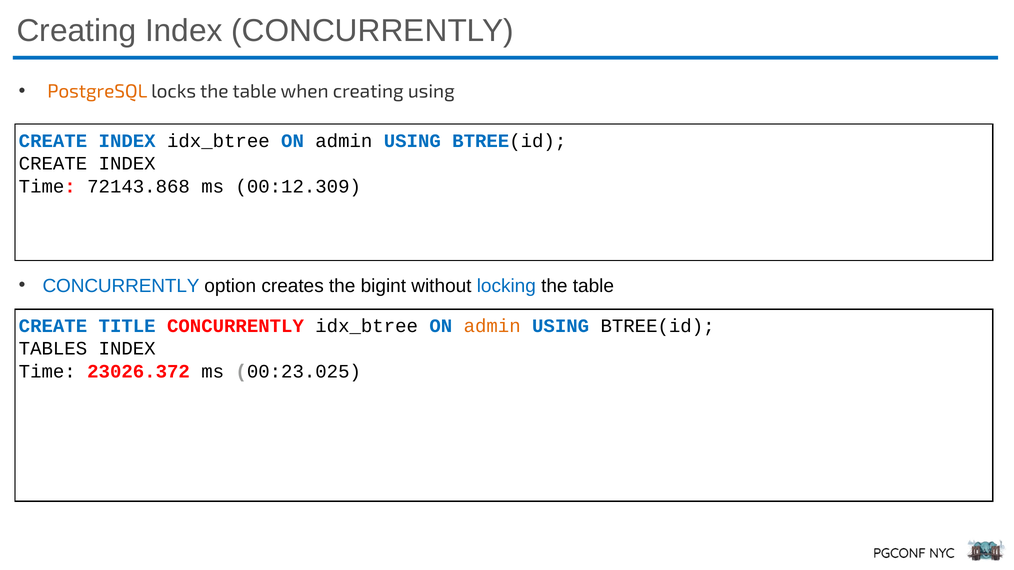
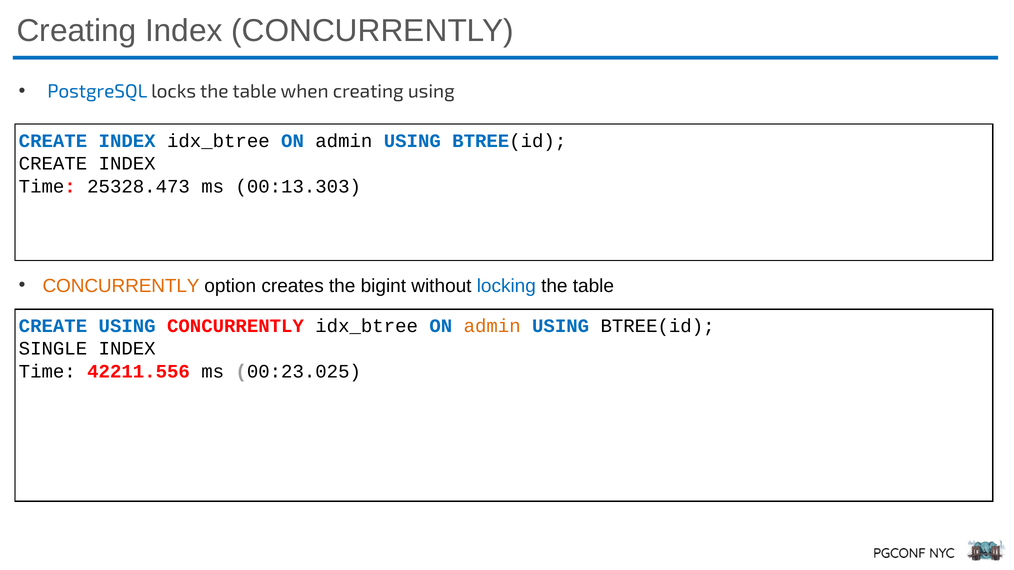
PostgreSQL colour: orange -> blue
72143.868: 72143.868 -> 25328.473
00:12.309: 00:12.309 -> 00:13.303
CONCURRENTLY at (121, 286) colour: blue -> orange
CREATE TITLE: TITLE -> USING
TABLES: TABLES -> SINGLE
23026.372: 23026.372 -> 42211.556
